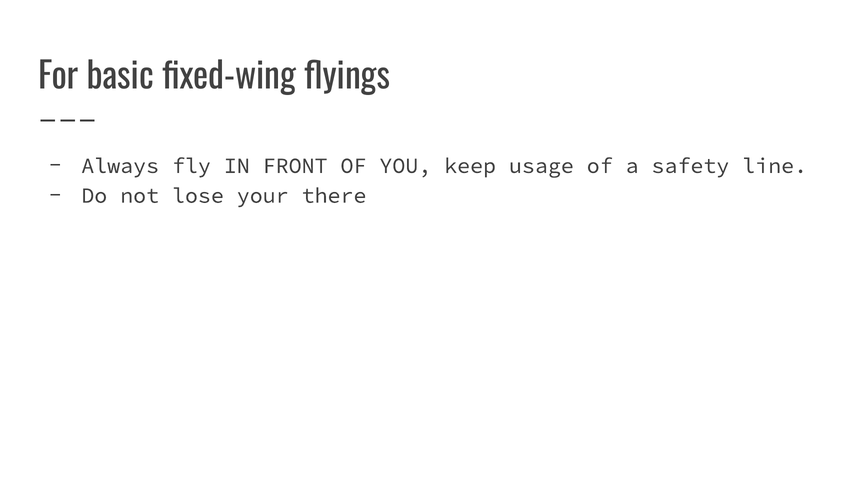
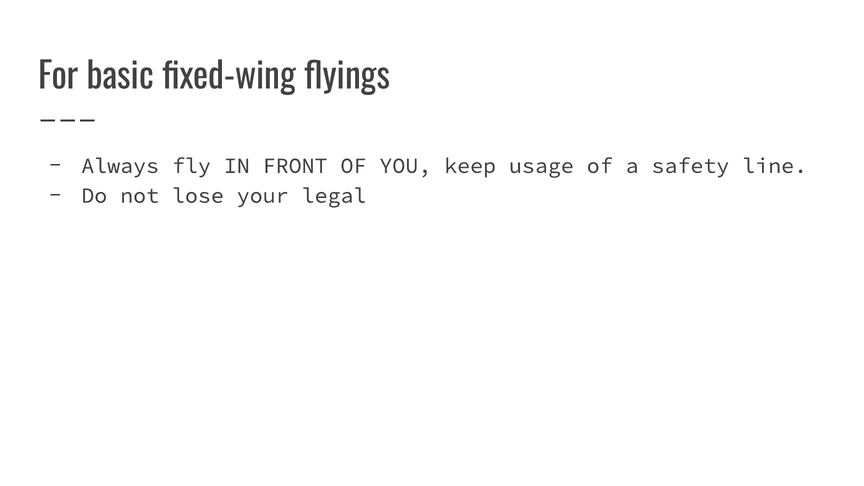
there: there -> legal
